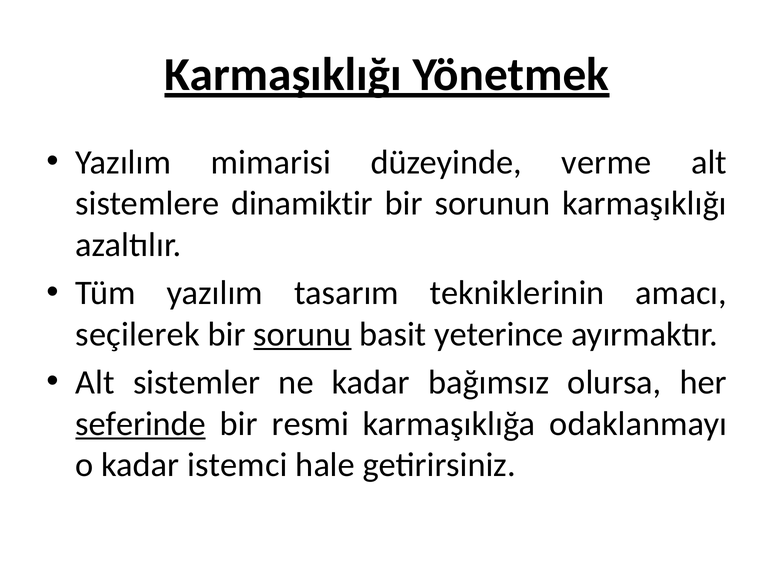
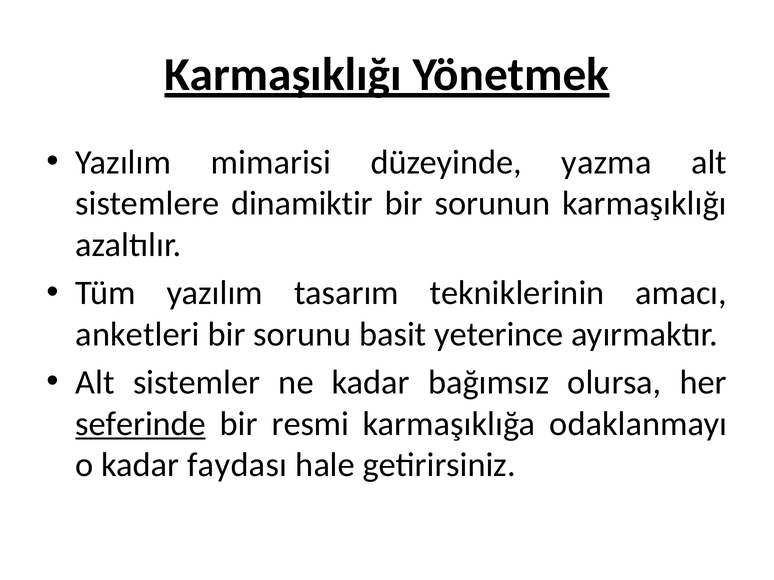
verme: verme -> yazma
seçilerek: seçilerek -> anketleri
sorunu underline: present -> none
istemci: istemci -> faydası
